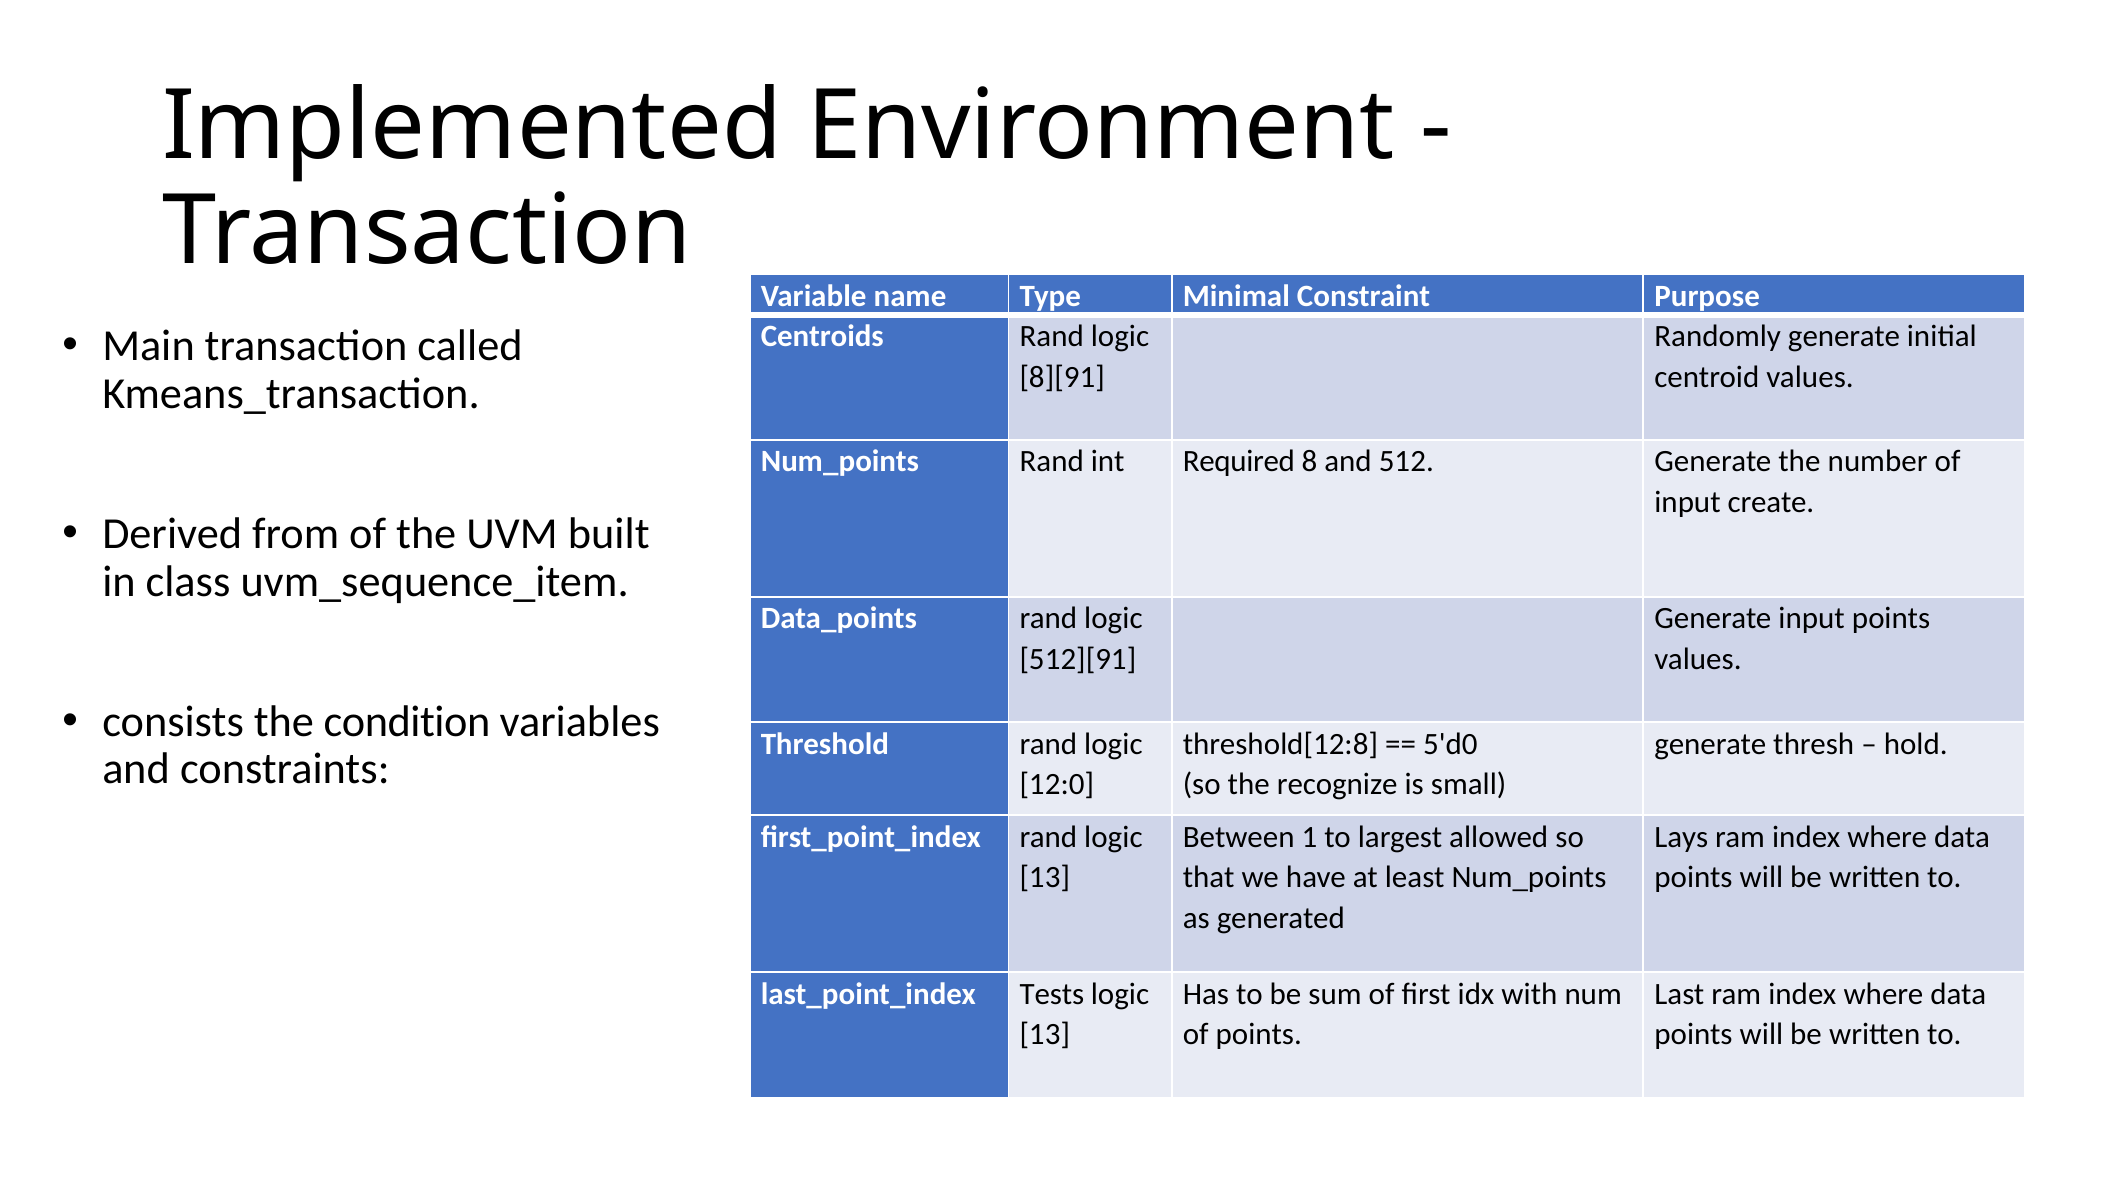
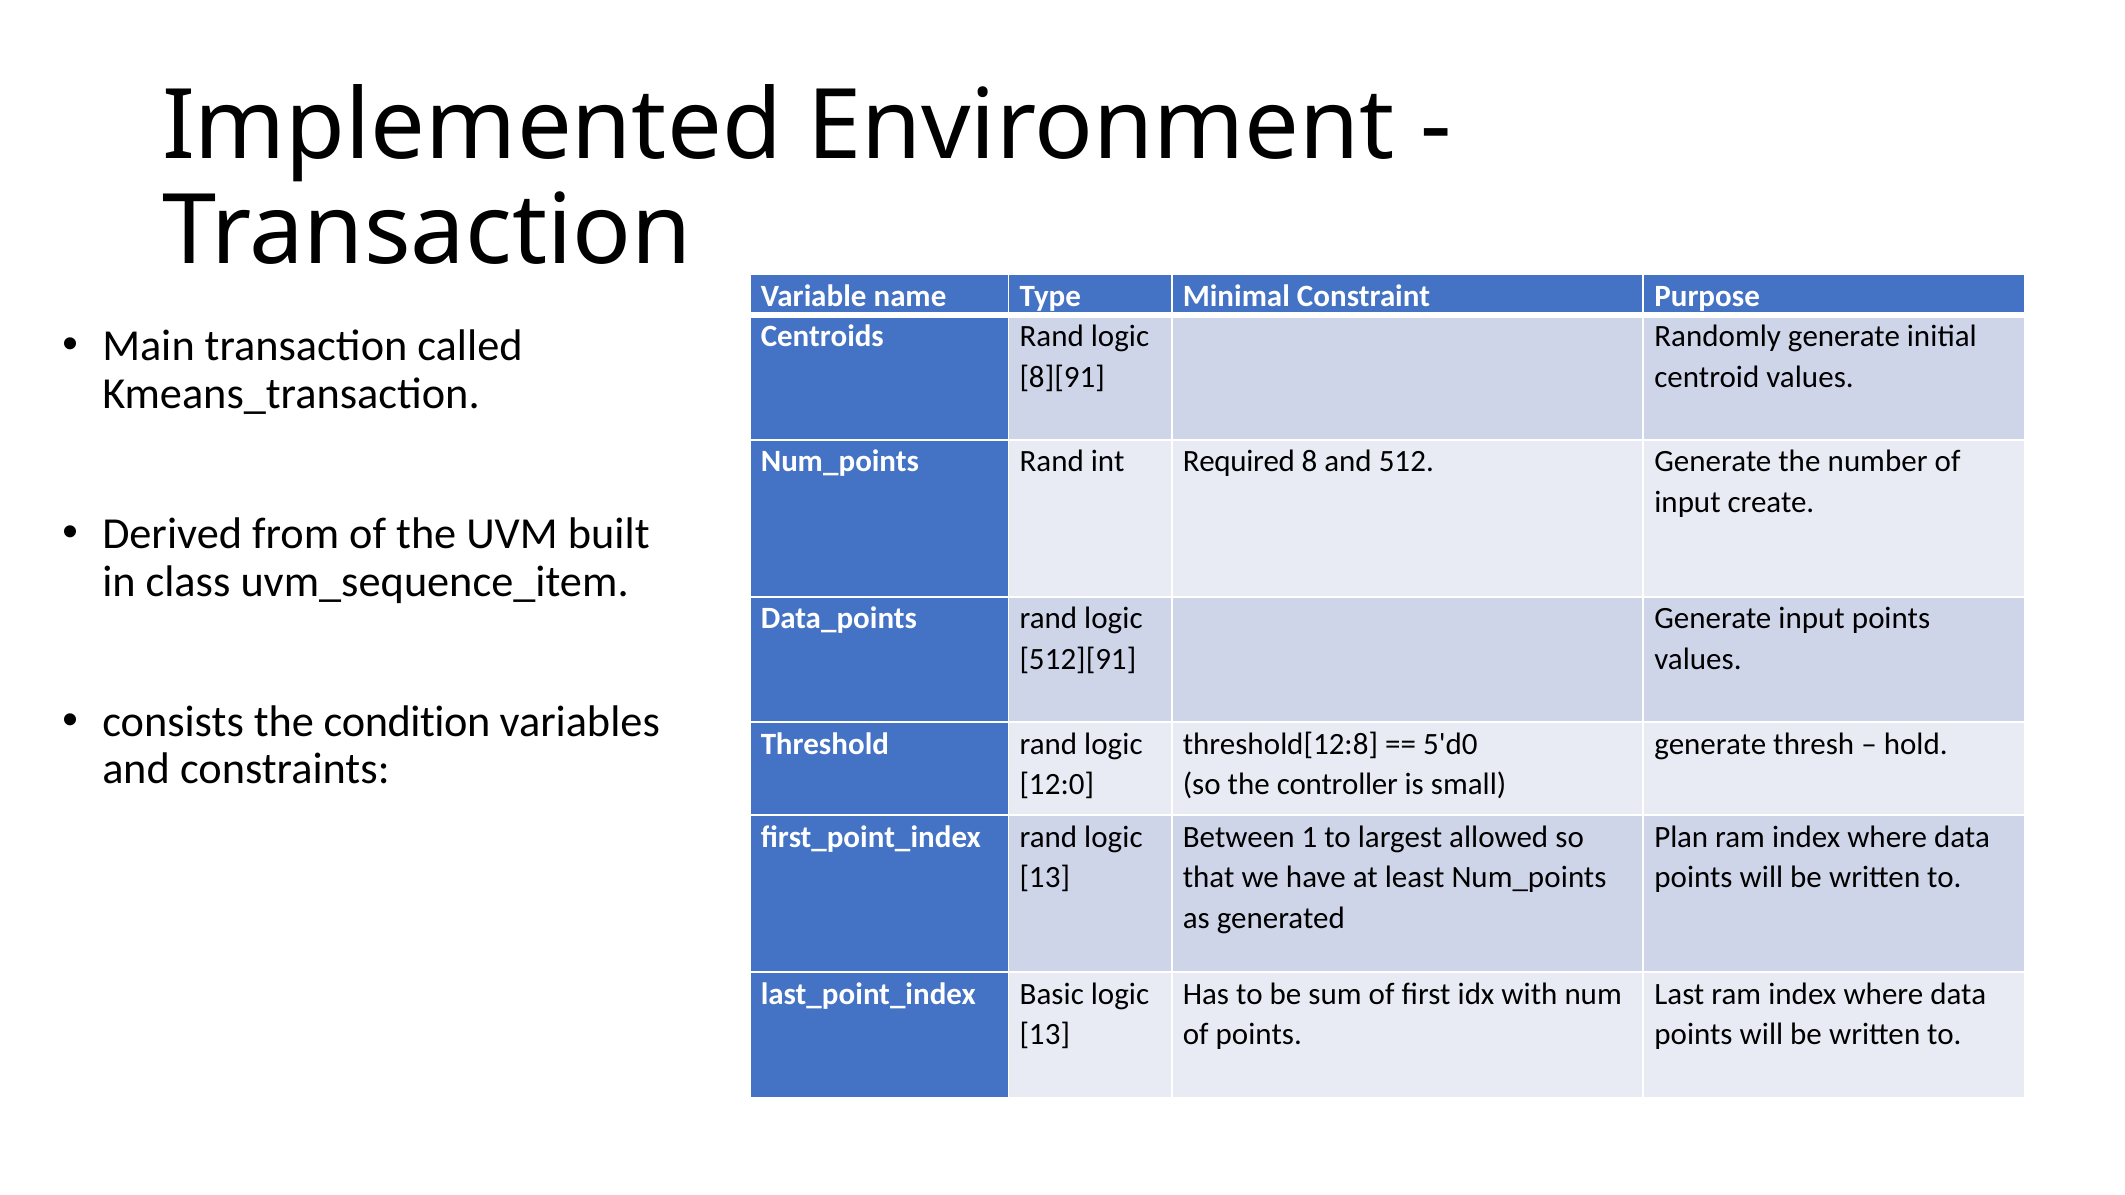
recognize: recognize -> controller
Lays: Lays -> Plan
Tests: Tests -> Basic
